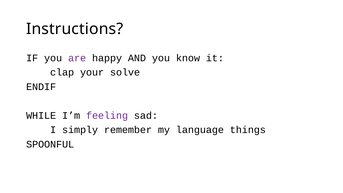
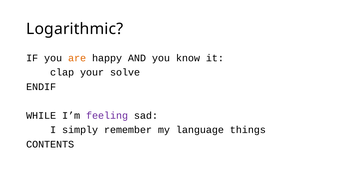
Instructions: Instructions -> Logarithmic
are colour: purple -> orange
SPOONFUL: SPOONFUL -> CONTENTS
